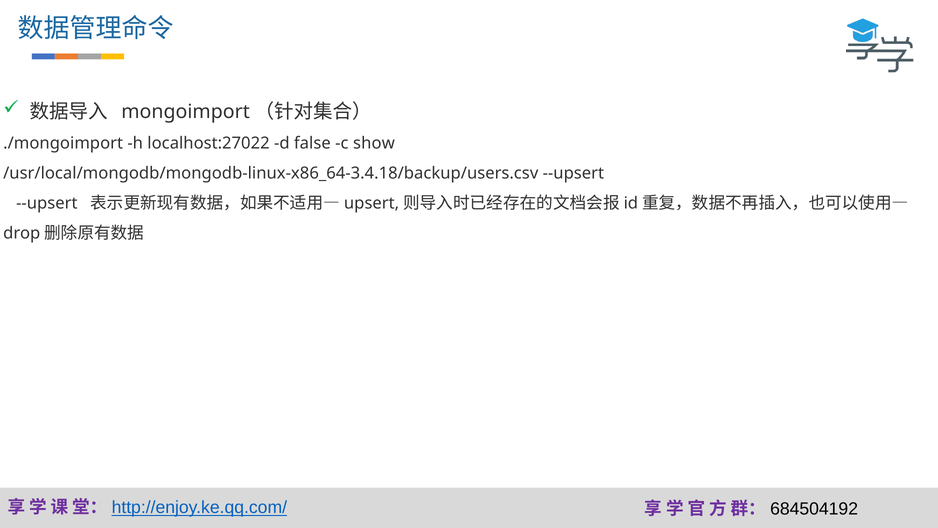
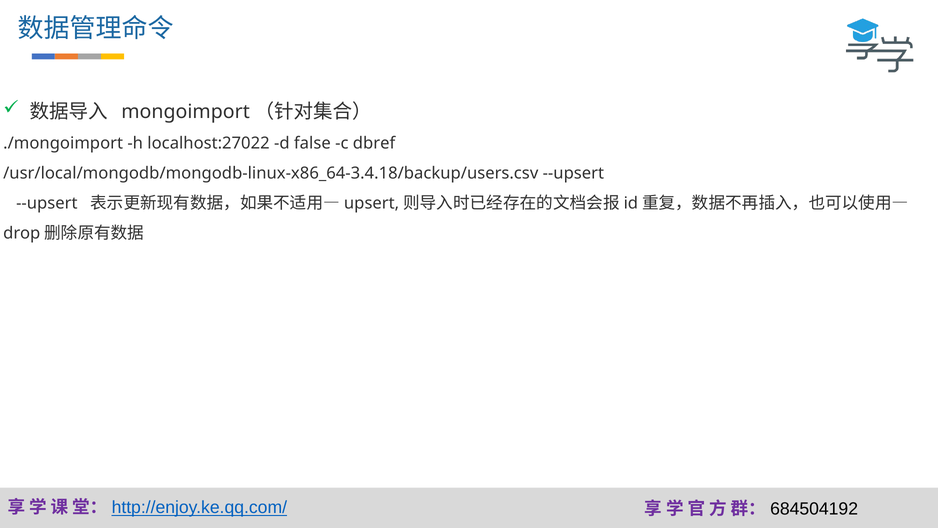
show: show -> dbref
